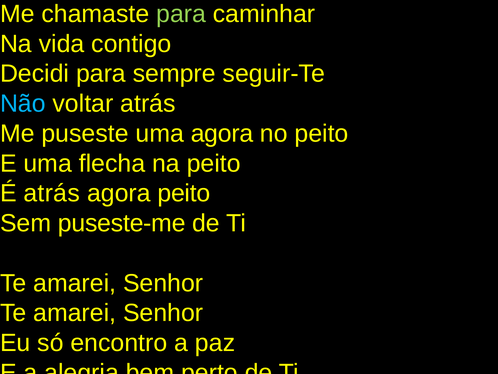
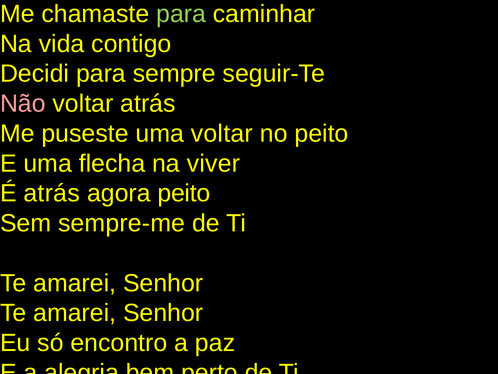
Não colour: light blue -> pink
uma agora: agora -> voltar
na peito: peito -> viver
puseste-me: puseste-me -> sempre-me
